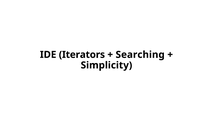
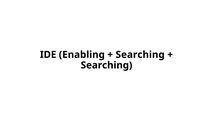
Iterators: Iterators -> Enabling
Simplicity at (106, 65): Simplicity -> Searching
